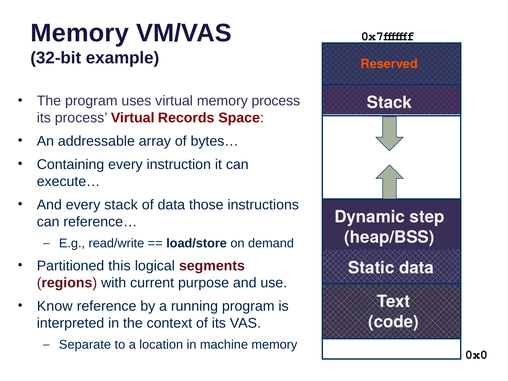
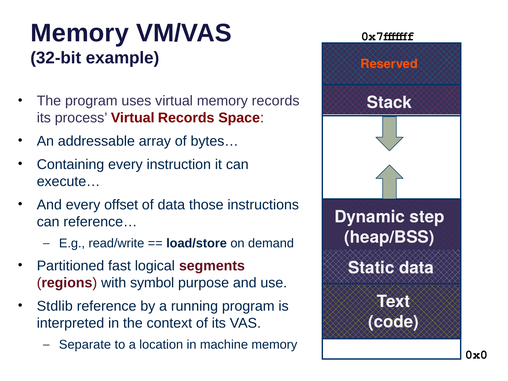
memory process: process -> records
every stack: stack -> offset
this: this -> fast
current: current -> symbol
Know: Know -> Stdlib
